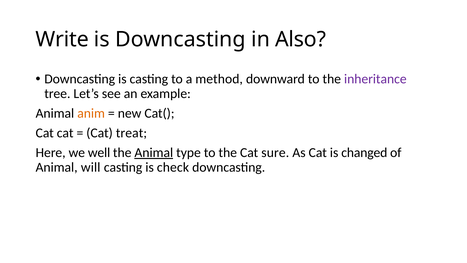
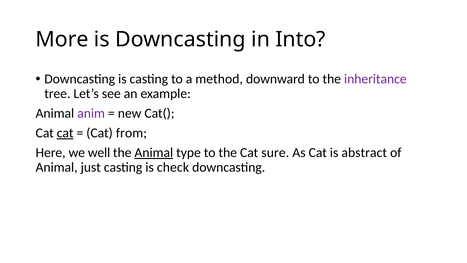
Write: Write -> More
Also: Also -> Into
anim colour: orange -> purple
cat at (65, 133) underline: none -> present
treat: treat -> from
changed: changed -> abstract
will: will -> just
